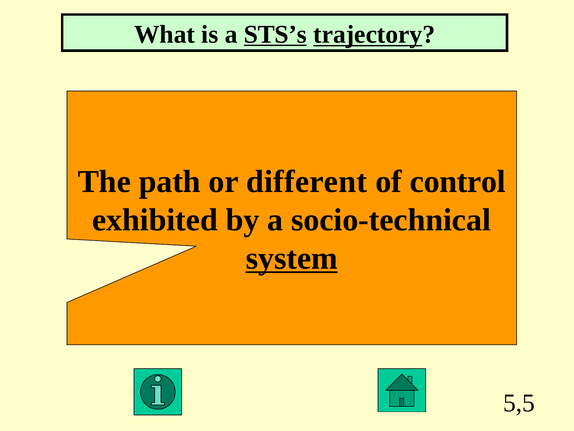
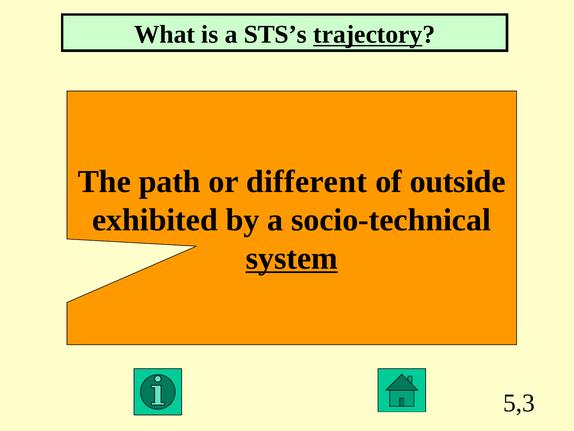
STS’s underline: present -> none
control: control -> outside
5,5: 5,5 -> 5,3
